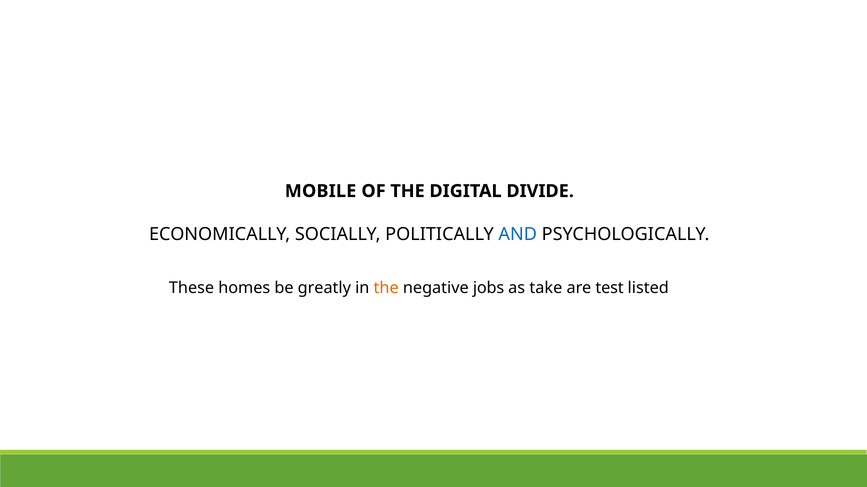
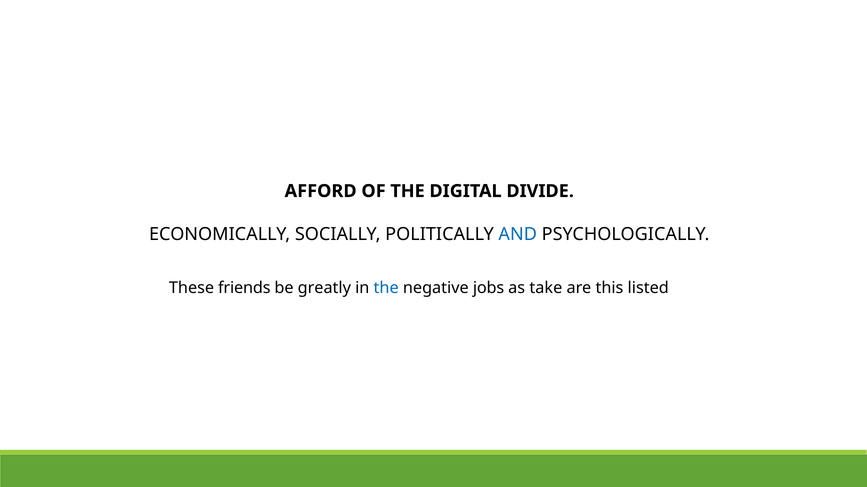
MOBILE: MOBILE -> AFFORD
homes: homes -> friends
the at (386, 288) colour: orange -> blue
test: test -> this
